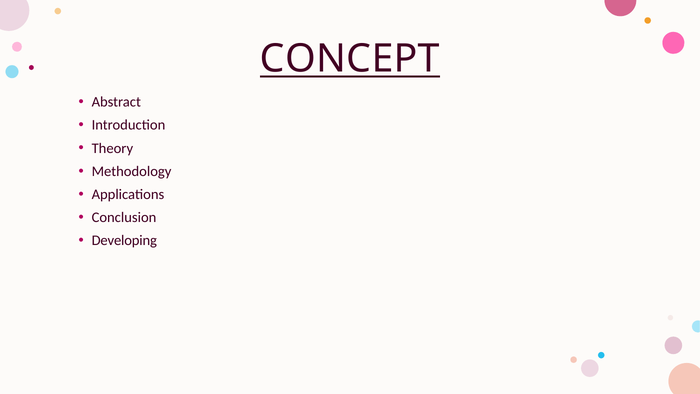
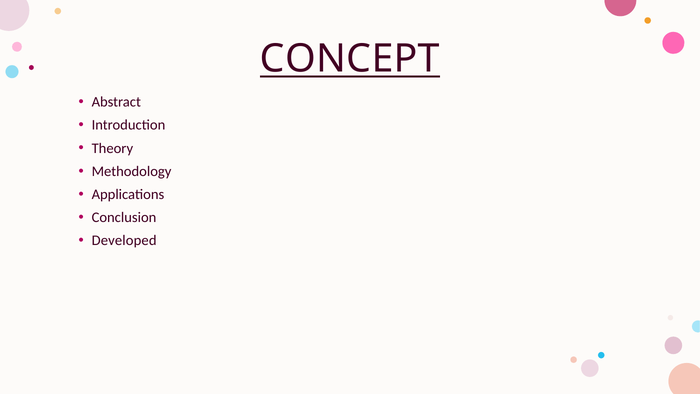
Developing: Developing -> Developed
